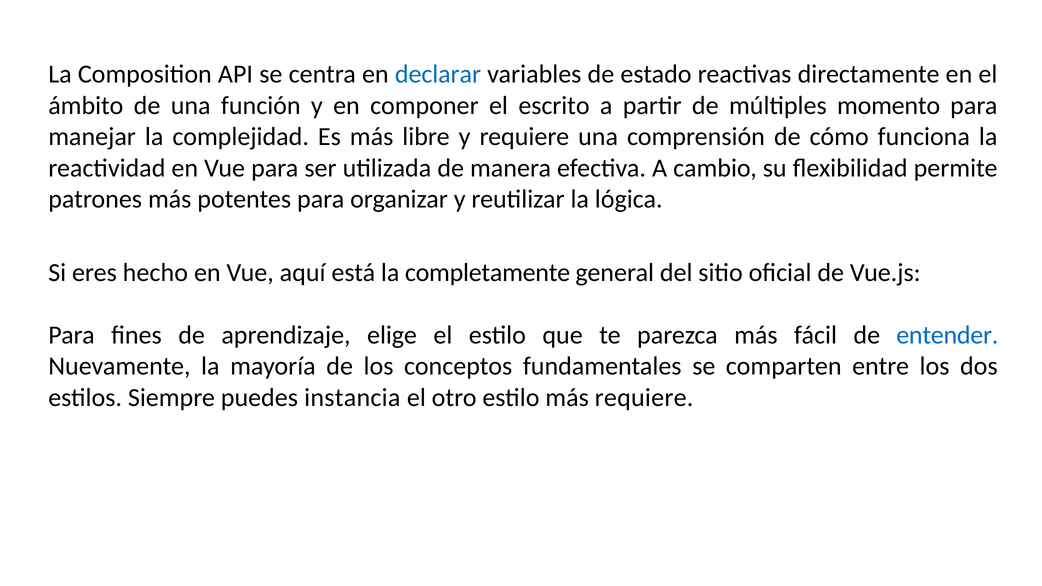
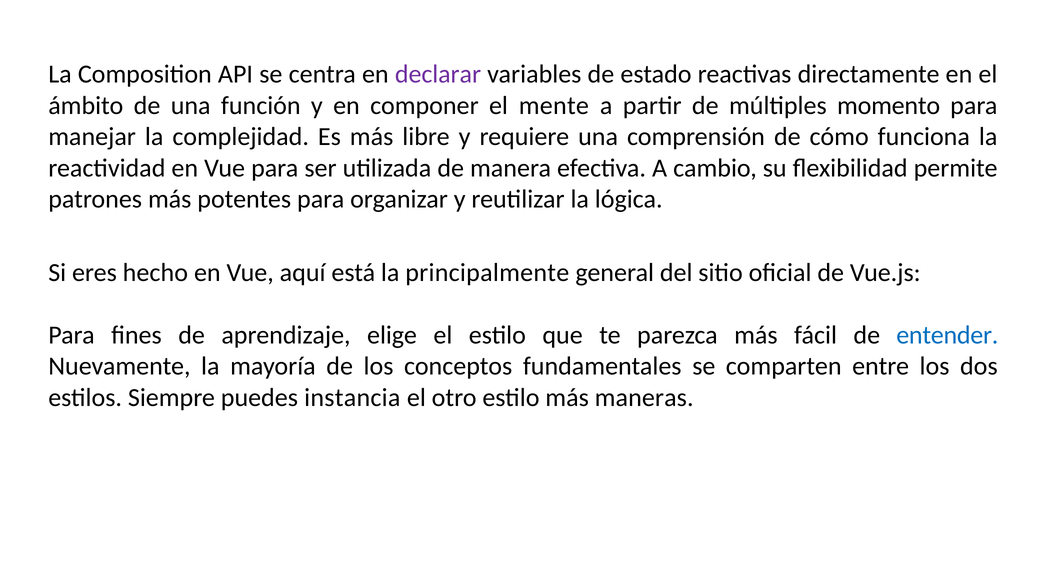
declarar colour: blue -> purple
escrito: escrito -> mente
completamente: completamente -> principalmente
más requiere: requiere -> maneras
